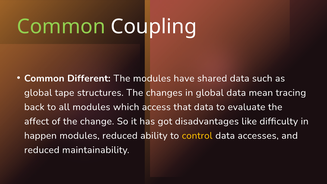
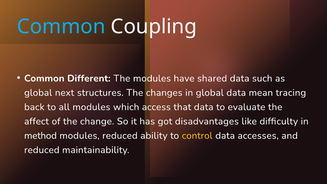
Common at (61, 27) colour: light green -> light blue
tape: tape -> next
happen: happen -> method
